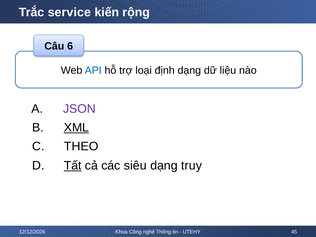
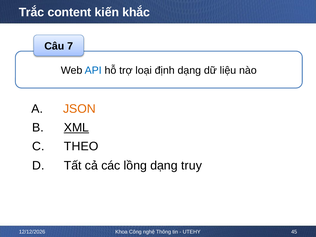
service: service -> content
rộng: rộng -> khắc
6: 6 -> 7
JSON colour: purple -> orange
Tất underline: present -> none
siêu: siêu -> lồng
